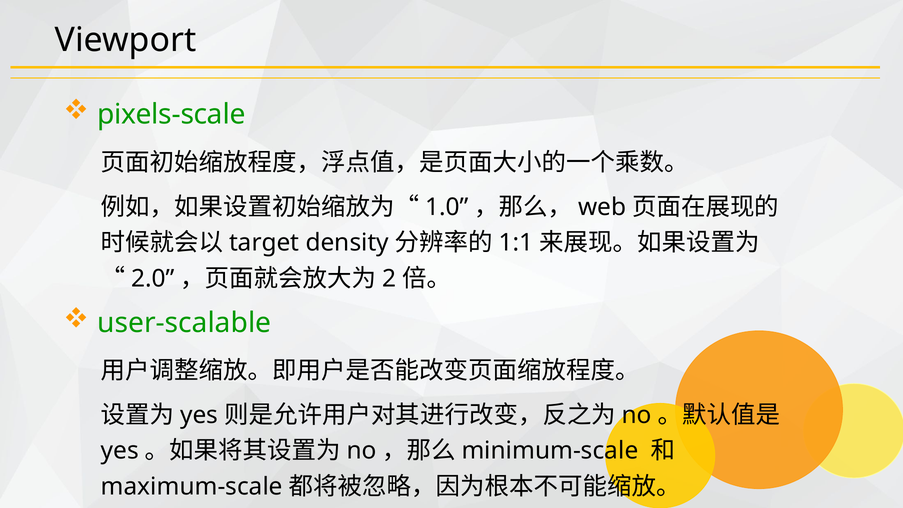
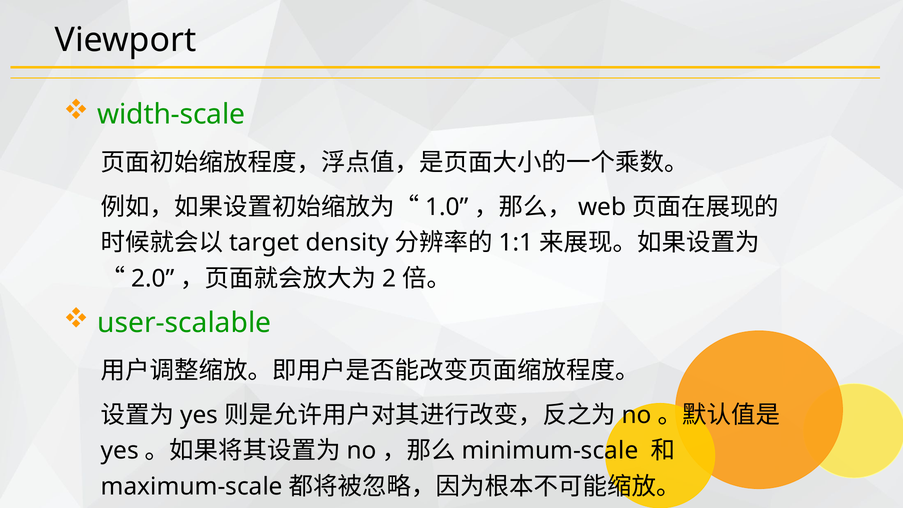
pixels-scale: pixels-scale -> width-scale
